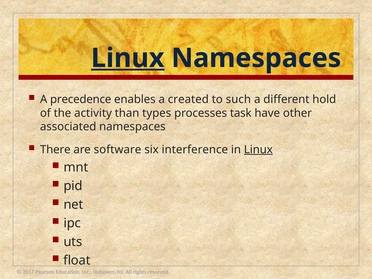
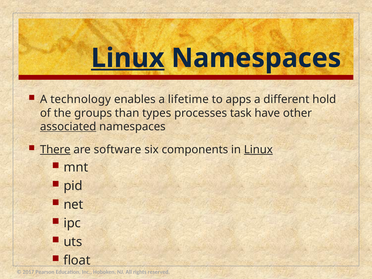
precedence: precedence -> technology
created: created -> lifetime
such: such -> apps
activity: activity -> groups
associated underline: none -> present
There underline: none -> present
interference: interference -> components
